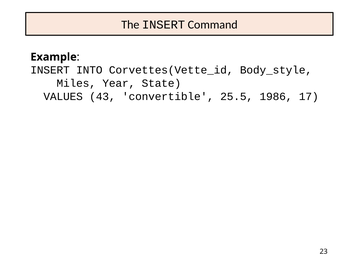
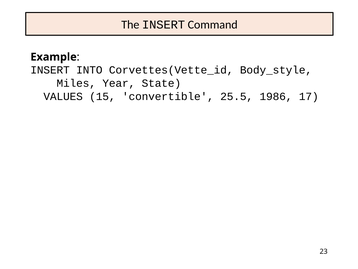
43: 43 -> 15
